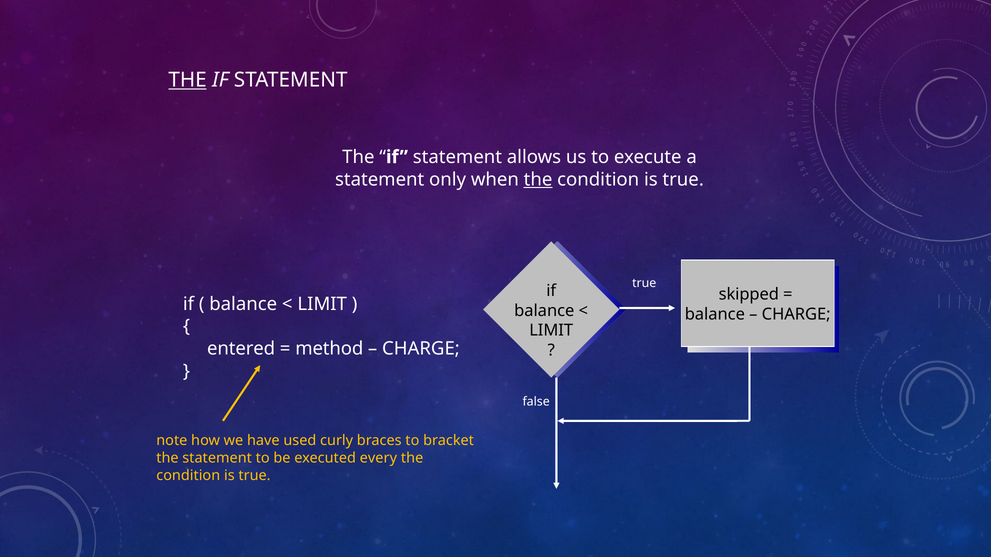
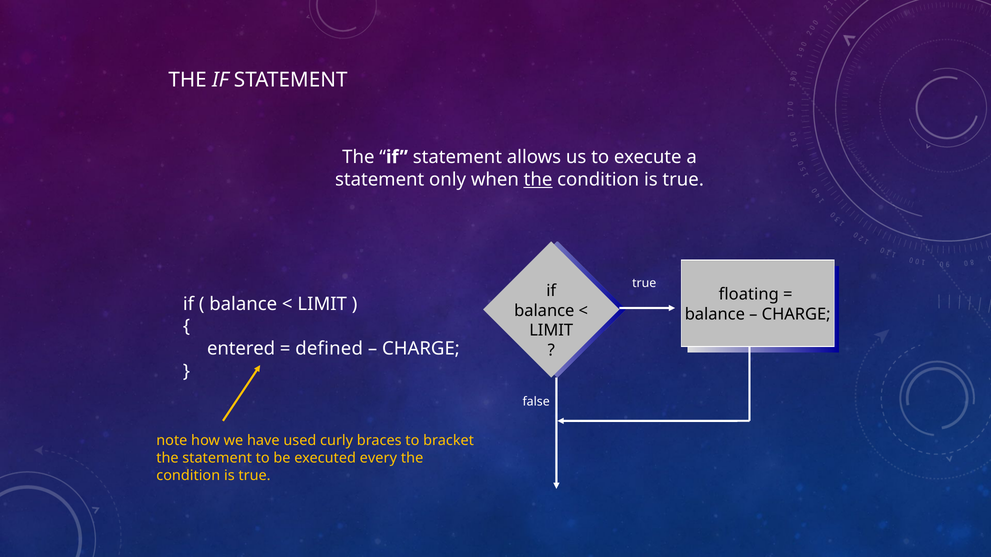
THE at (188, 80) underline: present -> none
skipped: skipped -> floating
method: method -> defined
